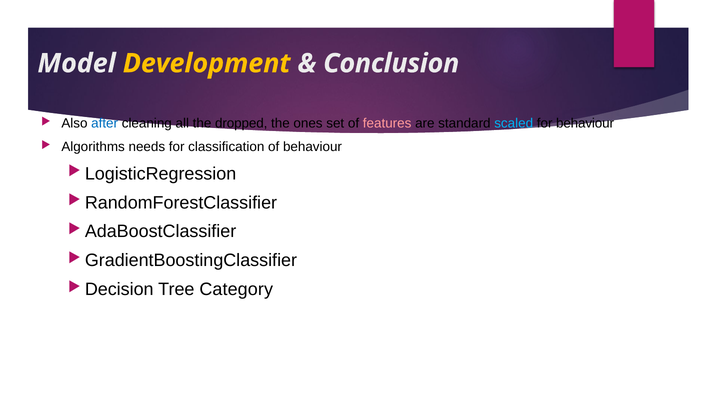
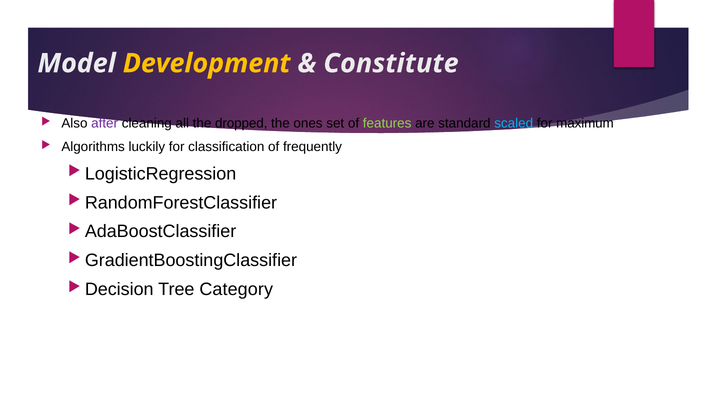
Conclusion: Conclusion -> Constitute
after colour: blue -> purple
features colour: pink -> light green
for behaviour: behaviour -> maximum
needs: needs -> luckily
of behaviour: behaviour -> frequently
